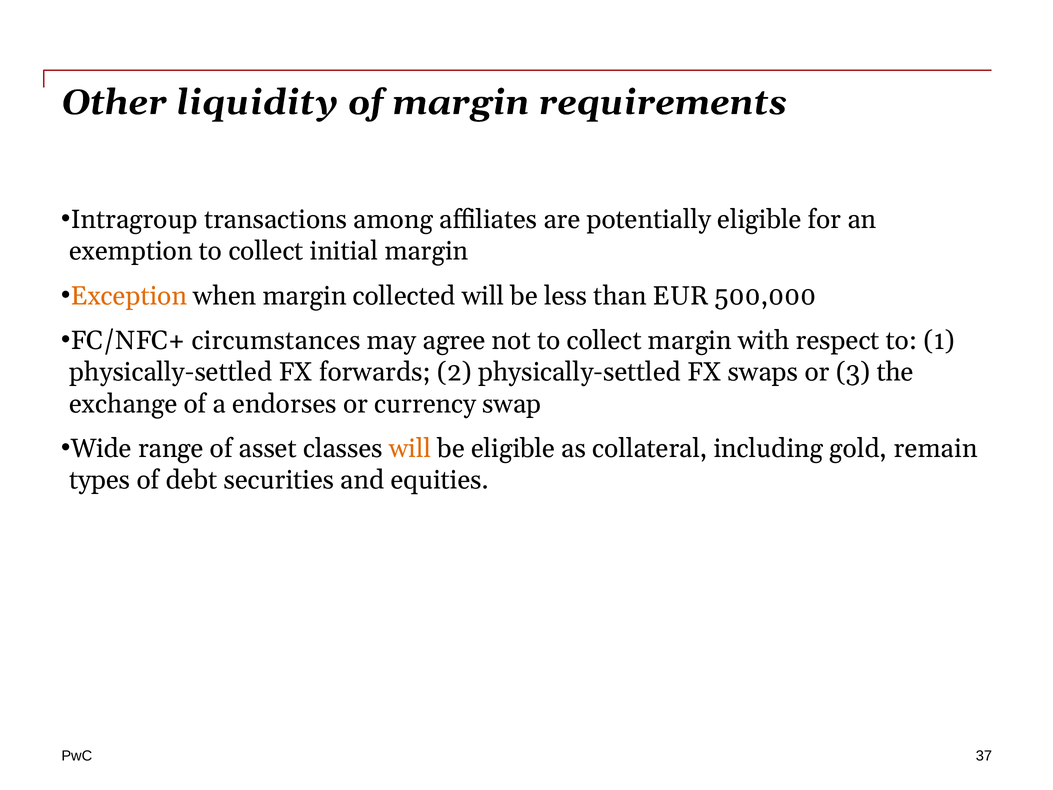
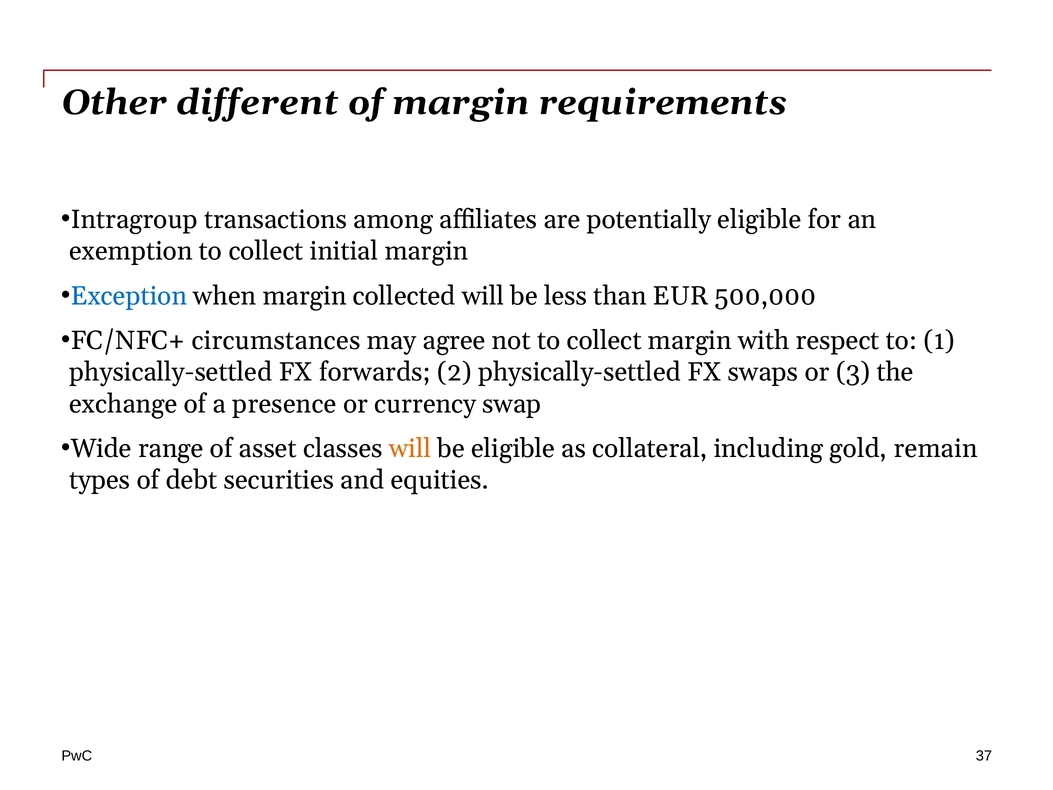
liquidity: liquidity -> different
Exception colour: orange -> blue
endorses: endorses -> presence
